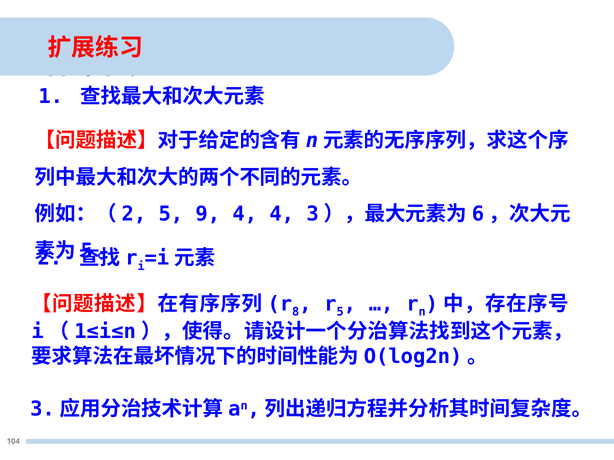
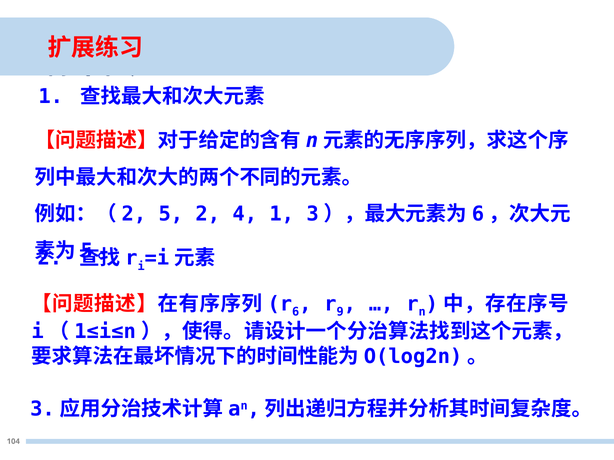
5 9: 9 -> 2
4 4: 4 -> 1
8: 8 -> 6
5 at (340, 312): 5 -> 9
